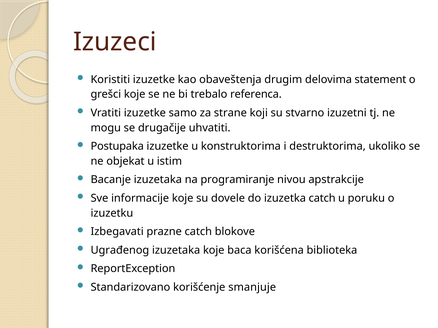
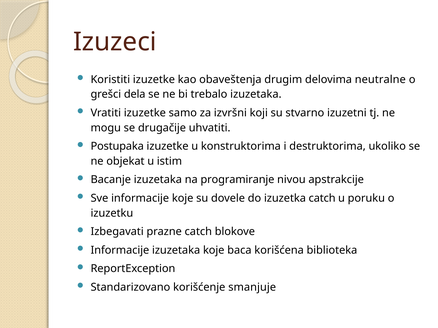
statement: statement -> neutralne
grešci koje: koje -> dela
trebalo referenca: referenca -> izuzetaka
strane: strane -> izvršni
Ugrađenog at (120, 250): Ugrađenog -> Informacije
